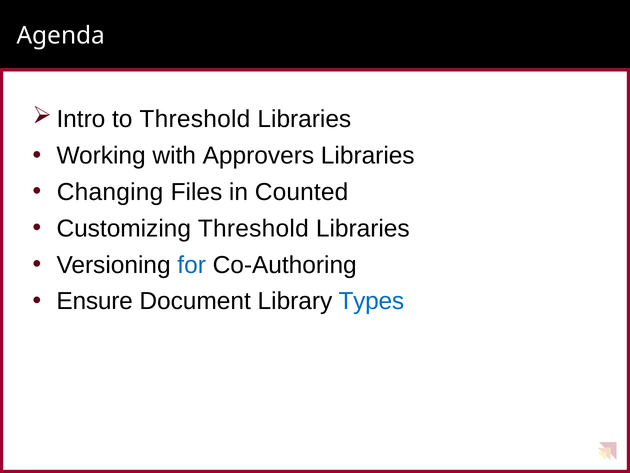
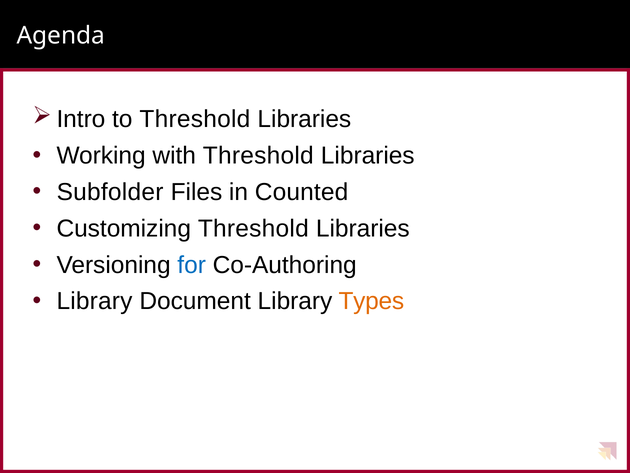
with Approvers: Approvers -> Threshold
Changing: Changing -> Subfolder
Ensure at (95, 301): Ensure -> Library
Types colour: blue -> orange
